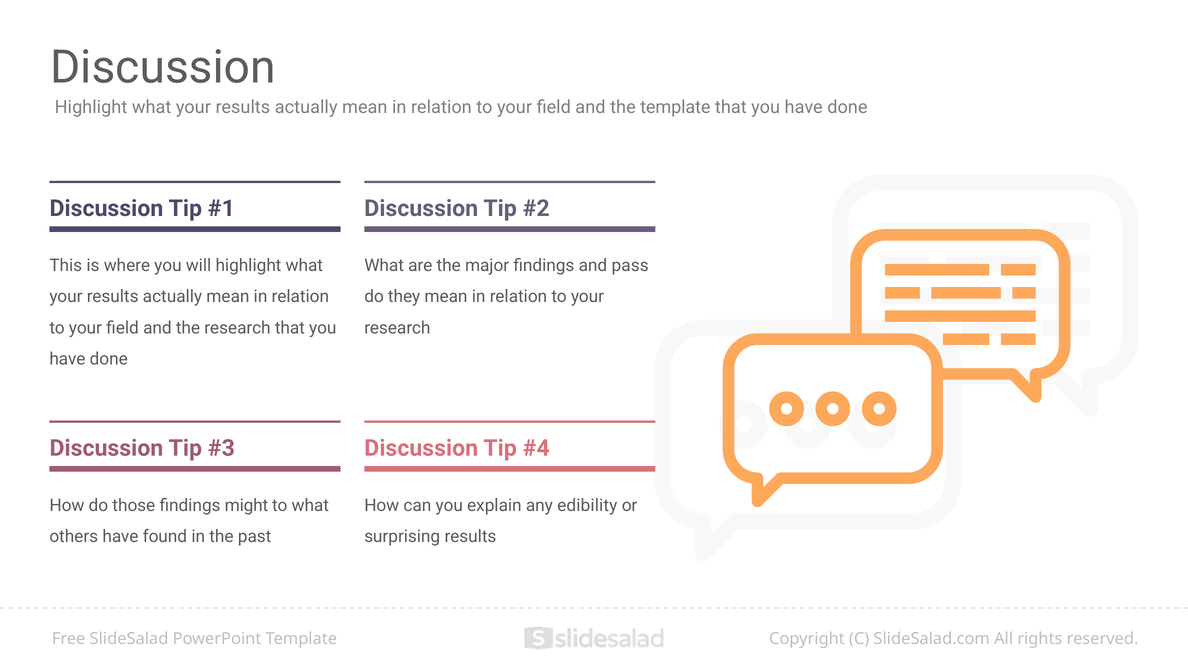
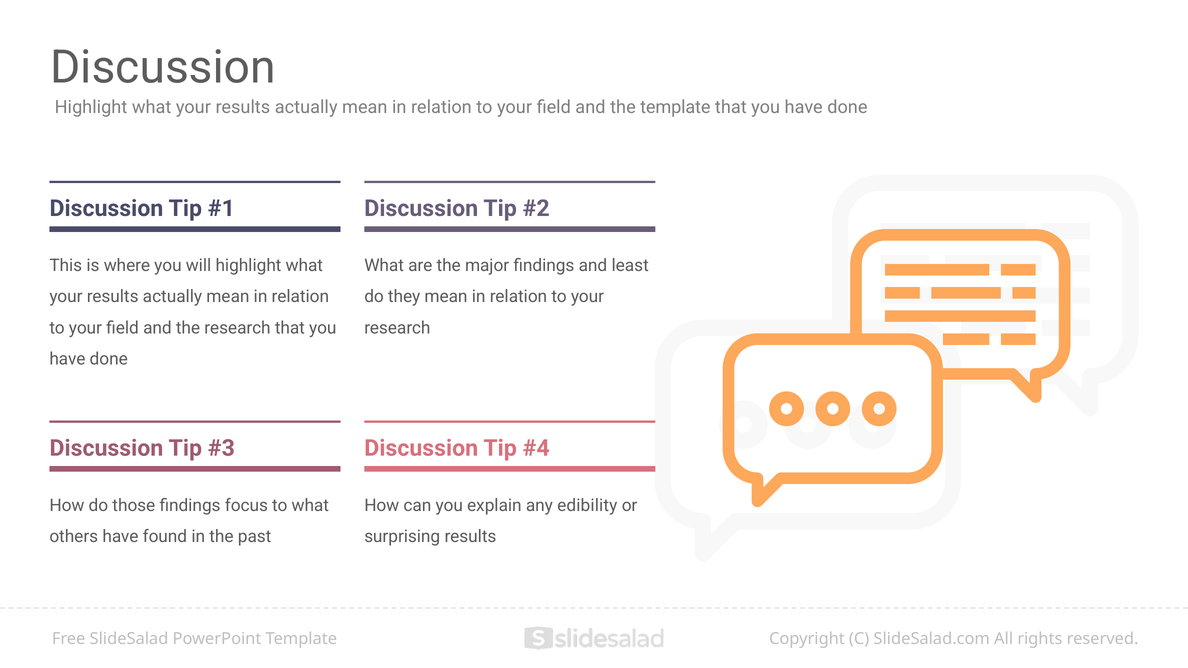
pass: pass -> least
might: might -> focus
